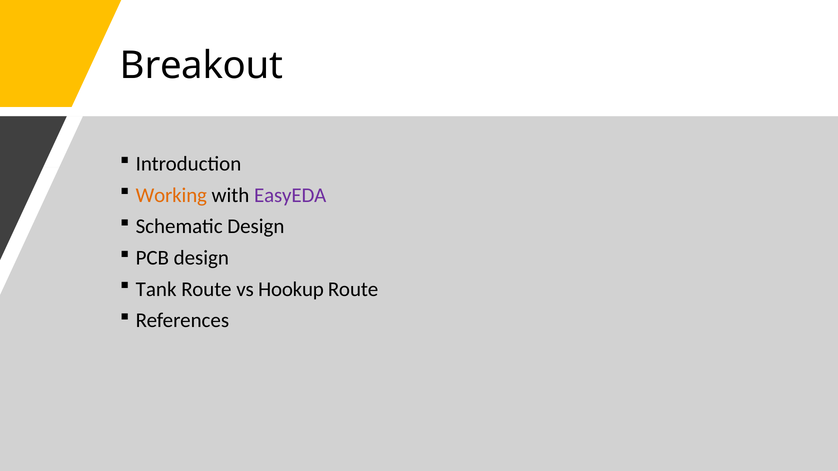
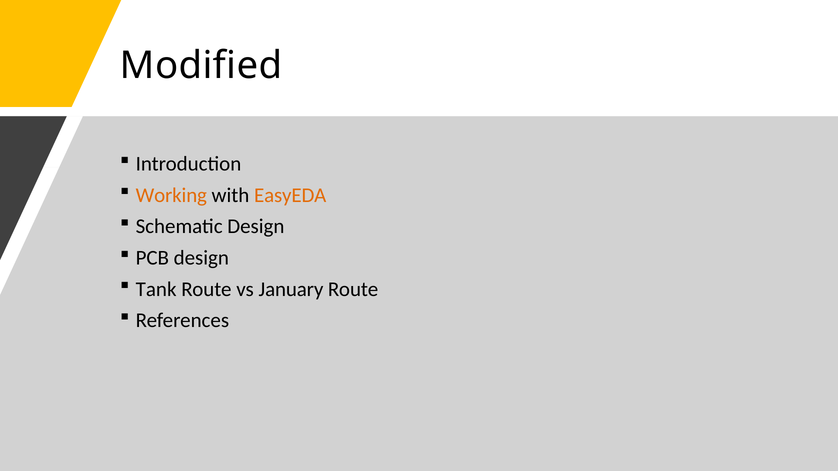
Breakout: Breakout -> Modified
EasyEDA colour: purple -> orange
Hookup: Hookup -> January
